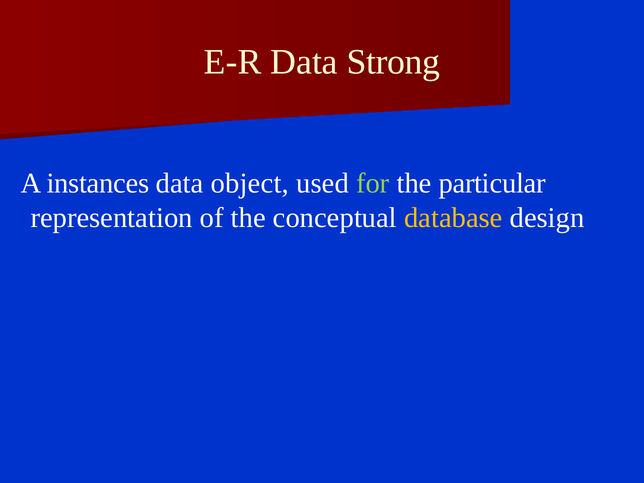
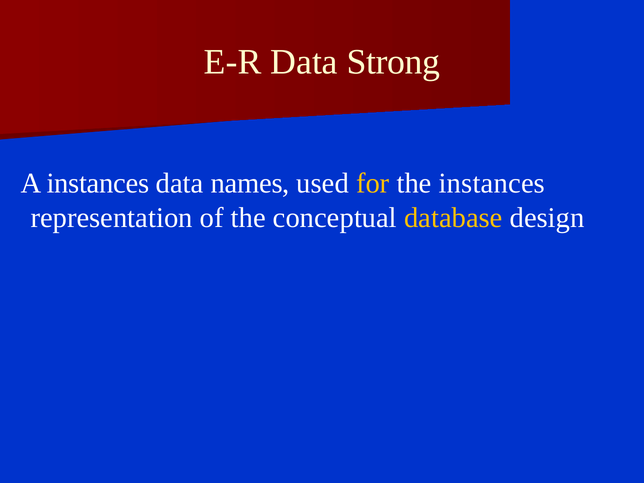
object: object -> names
for colour: light green -> yellow
the particular: particular -> instances
